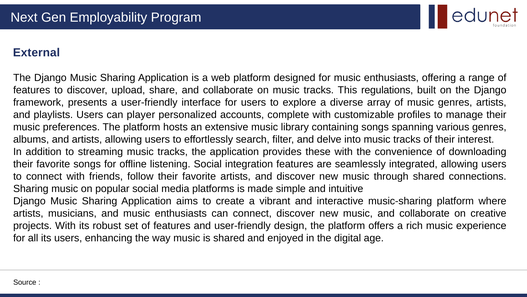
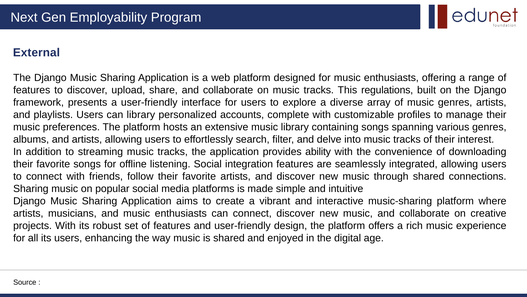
can player: player -> library
these: these -> ability
